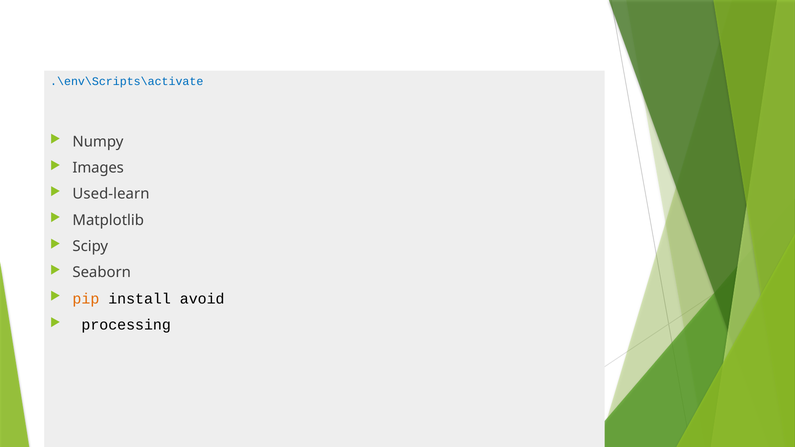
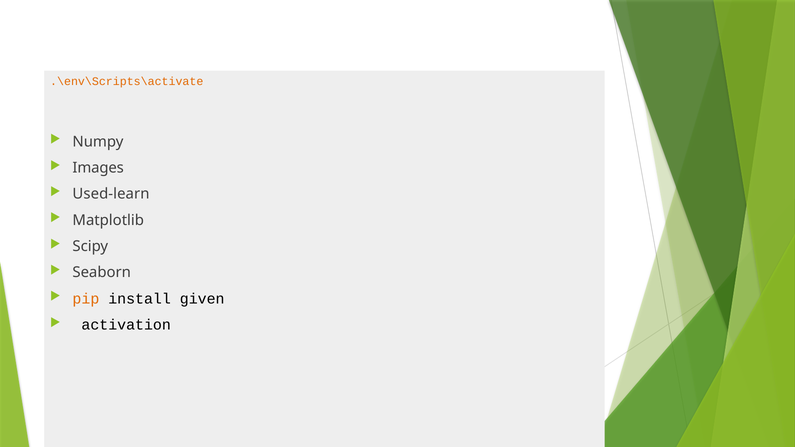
.\env\Scripts\activate colour: blue -> orange
avoid: avoid -> given
processing: processing -> activation
